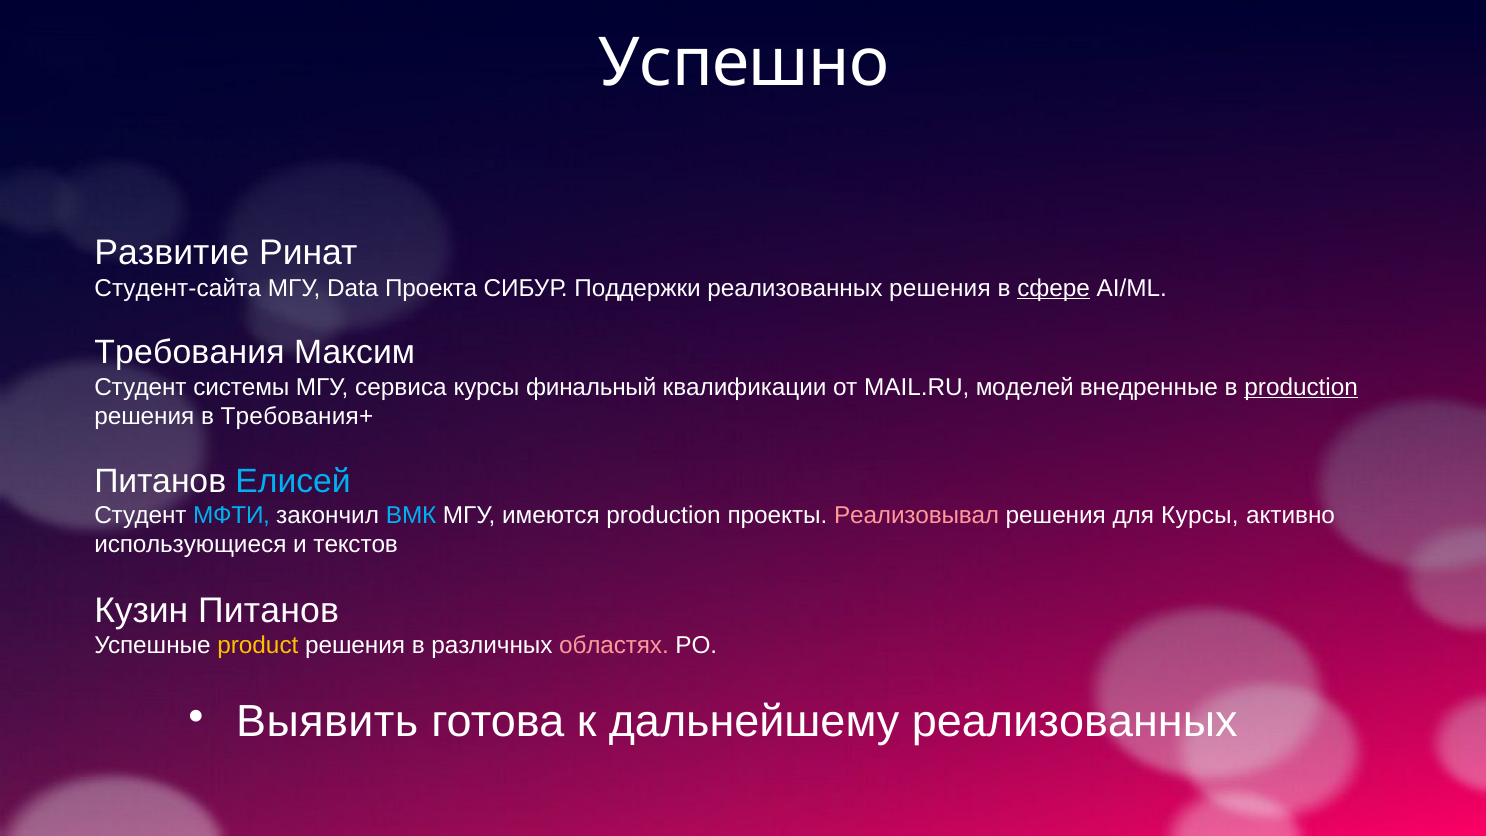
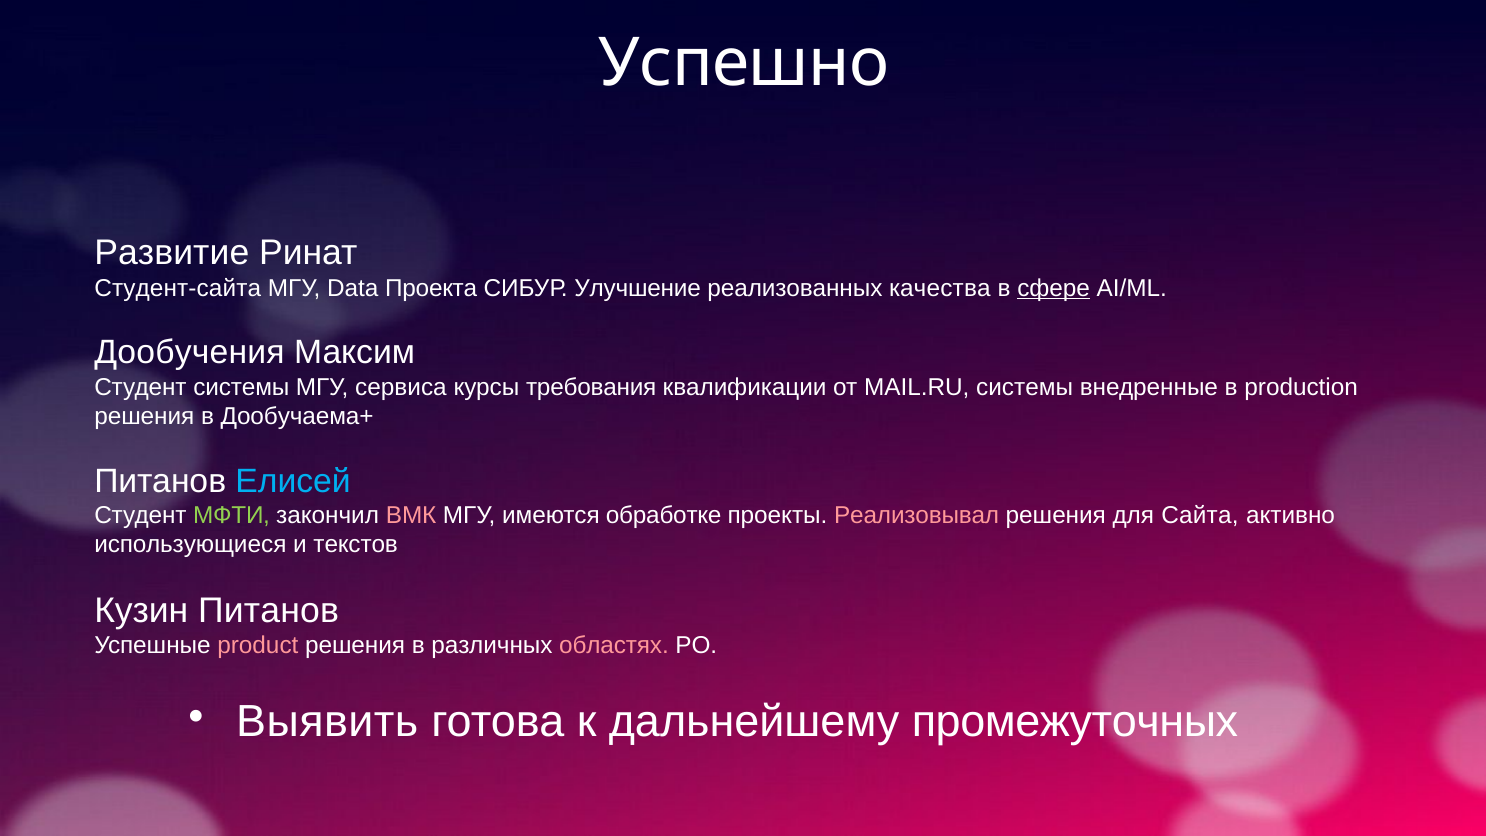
Поддержки: Поддержки -> Улучшение
реализованных решения: решения -> качества
Требования: Требования -> Дообучения
финальный: финальный -> требования
MAIL.RU моделей: моделей -> системы
production at (1301, 387) underline: present -> none
Требования+: Требования+ -> Дообучаема+
МФТИ colour: light blue -> light green
ВМК colour: light blue -> pink
имеются production: production -> обработке
для Курсы: Курсы -> Сайта
product colour: yellow -> pink
дальнейшему реализованных: реализованных -> промежуточных
